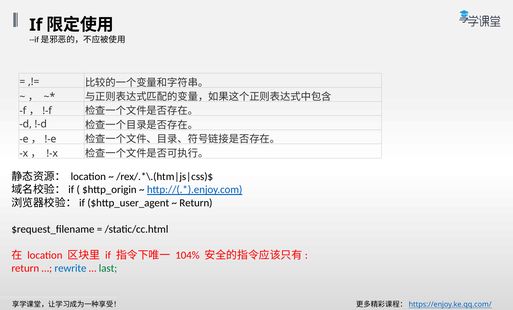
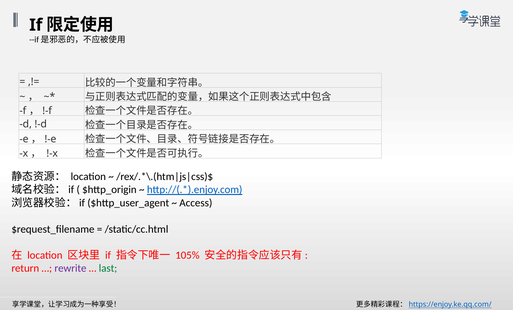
Return at (196, 203): Return -> Access
104%: 104% -> 105%
rewrite colour: blue -> purple
